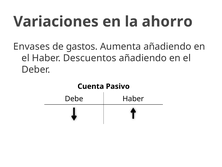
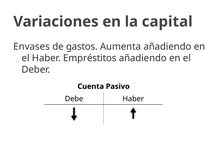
ahorro: ahorro -> capital
Descuentos: Descuentos -> Empréstitos
